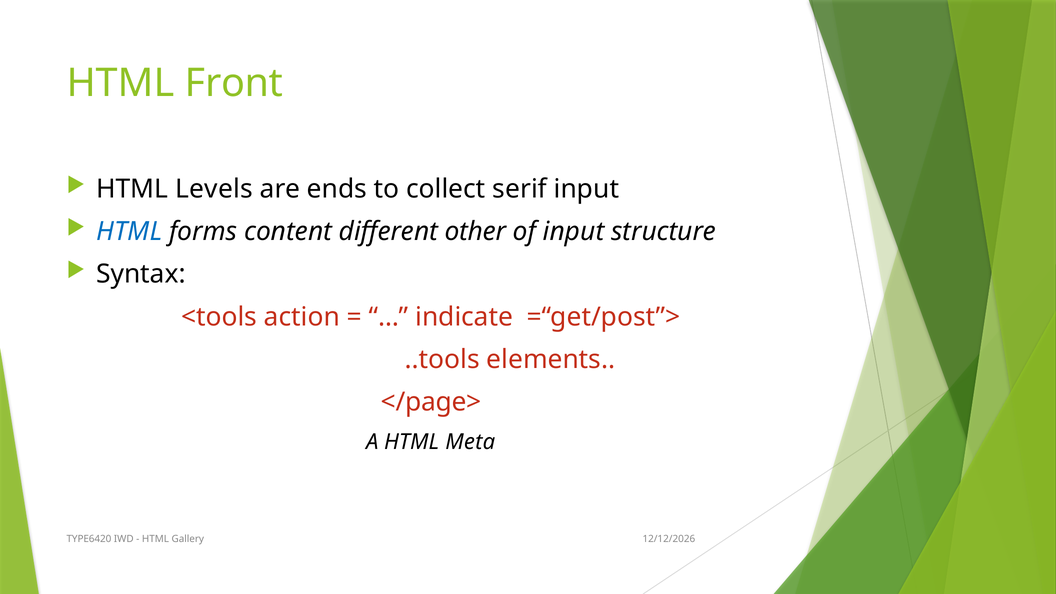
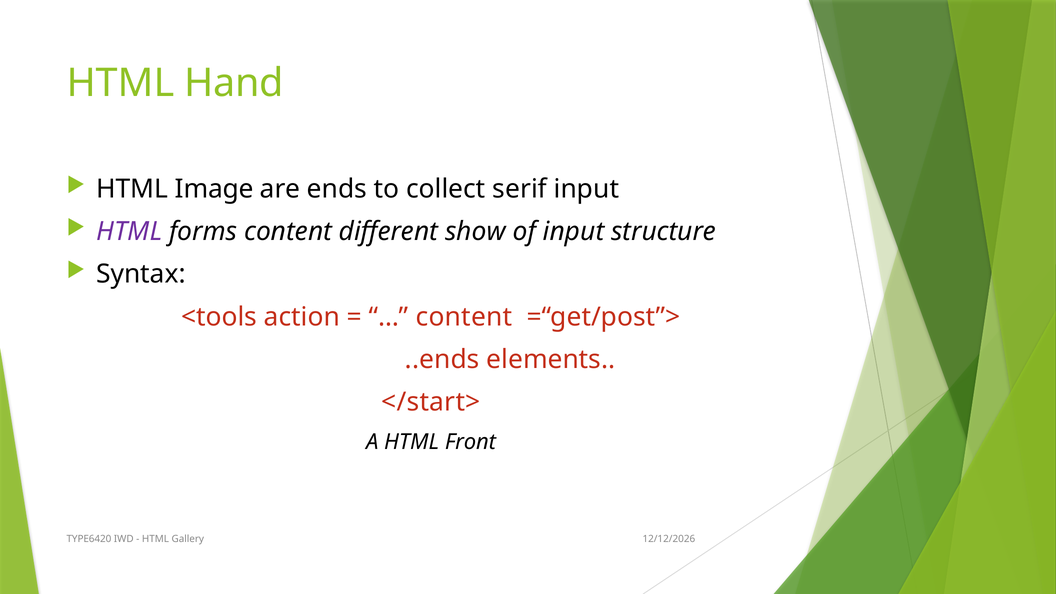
Front: Front -> Hand
Levels: Levels -> Image
HTML at (129, 232) colour: blue -> purple
other: other -> show
indicate at (464, 317): indicate -> content
..tools: ..tools -> ..ends
</page>: </page> -> </start>
Meta: Meta -> Front
